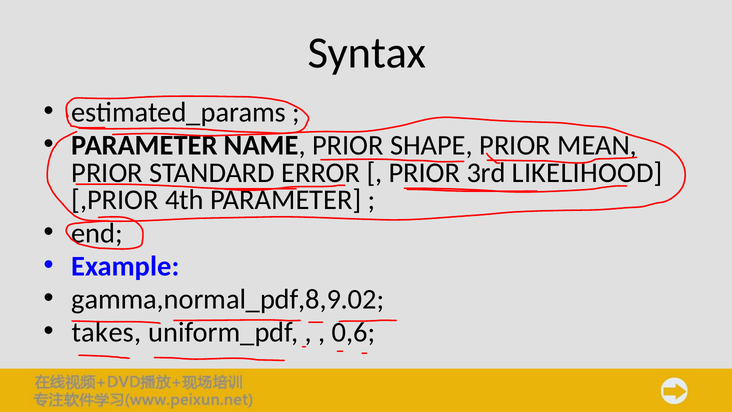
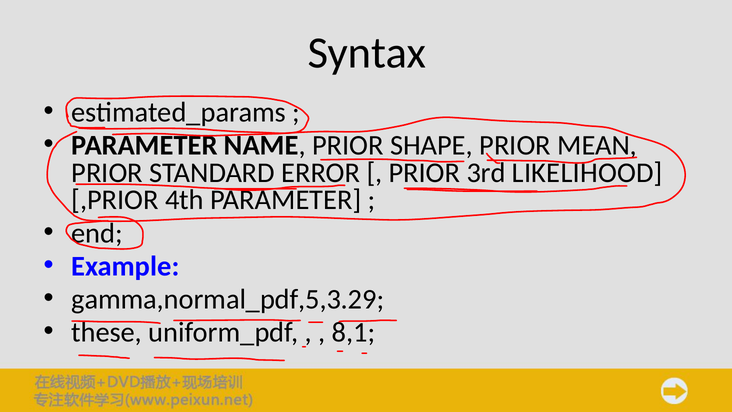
gamma,normal_pdf,8,9.02: gamma,normal_pdf,8,9.02 -> gamma,normal_pdf,5,3.29
takes: takes -> these
0,6: 0,6 -> 8,1
